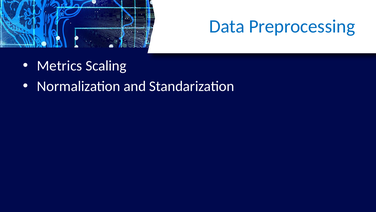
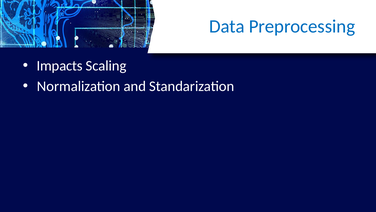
Metrics: Metrics -> Impacts
